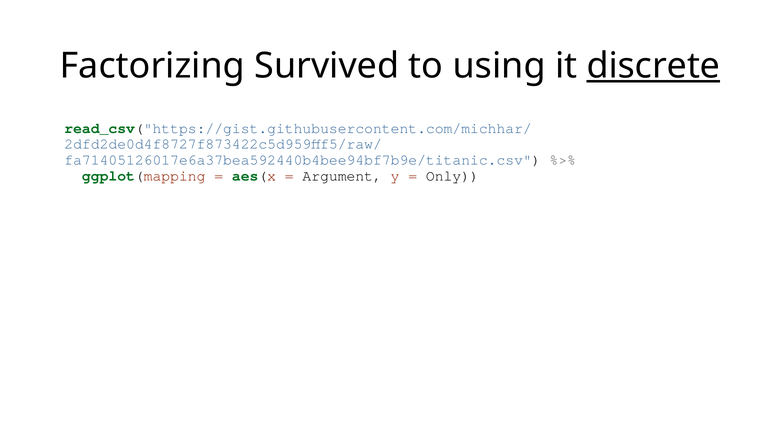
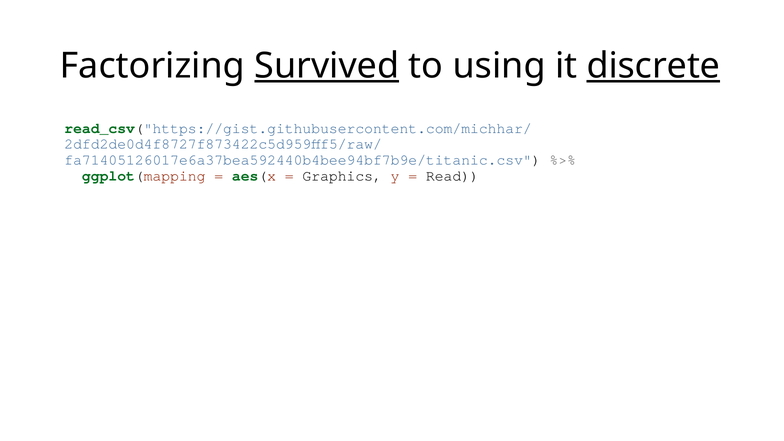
Survived underline: none -> present
Argument: Argument -> Graphics
Only: Only -> Read
